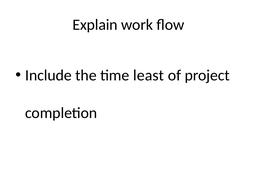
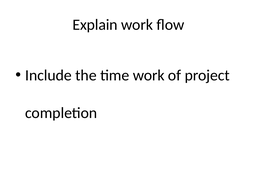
time least: least -> work
